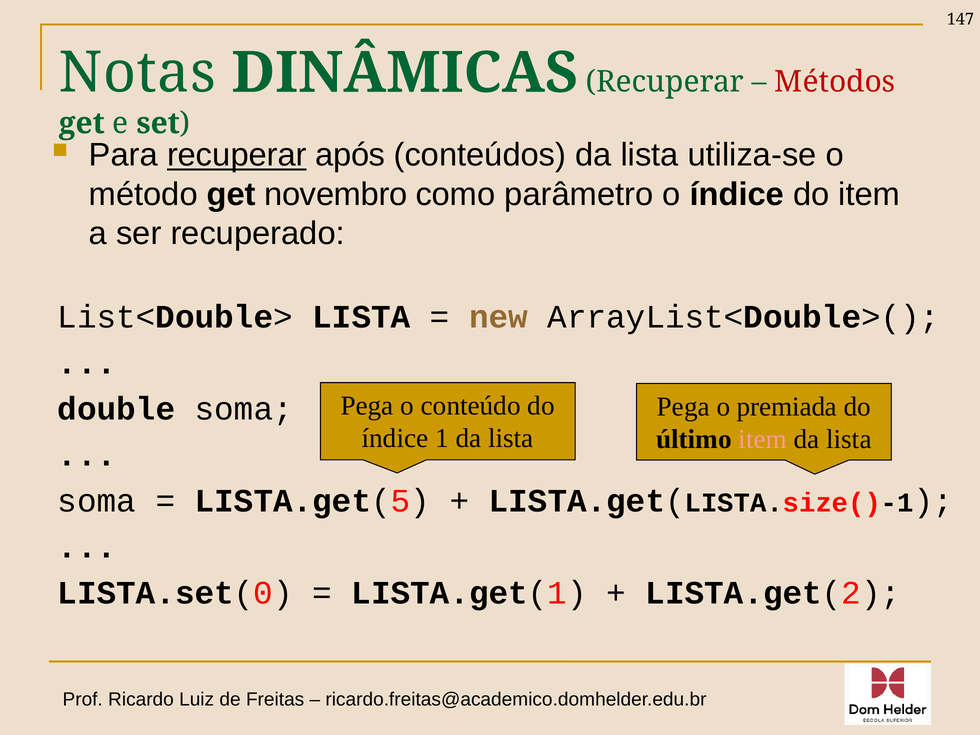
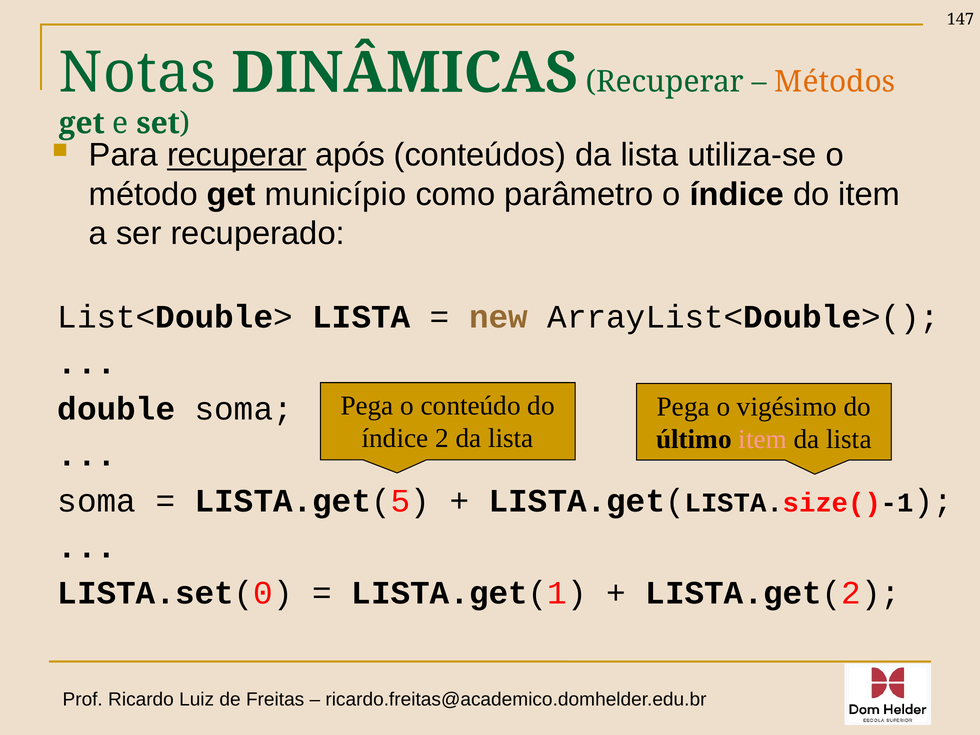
Métodos colour: red -> orange
novembro: novembro -> município
premiada: premiada -> vigésimo
1: 1 -> 2
